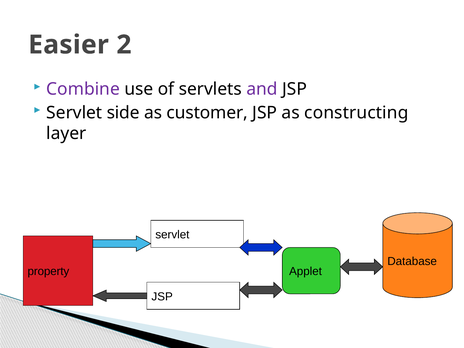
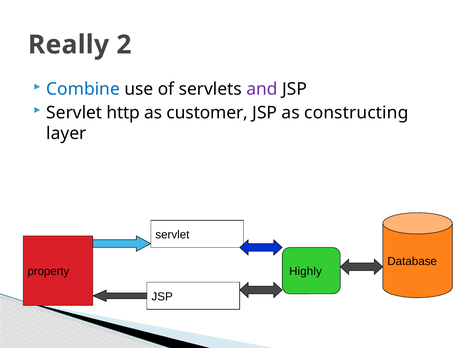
Easier: Easier -> Really
Combine colour: purple -> blue
side: side -> http
Applet: Applet -> Highly
